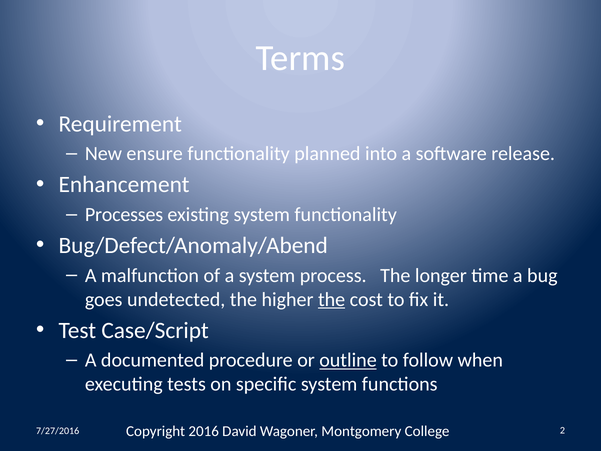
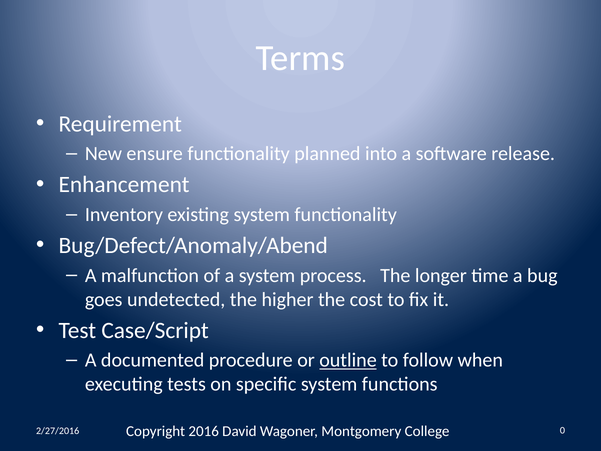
Processes: Processes -> Inventory
the at (332, 299) underline: present -> none
7/27/2016: 7/27/2016 -> 2/27/2016
2: 2 -> 0
